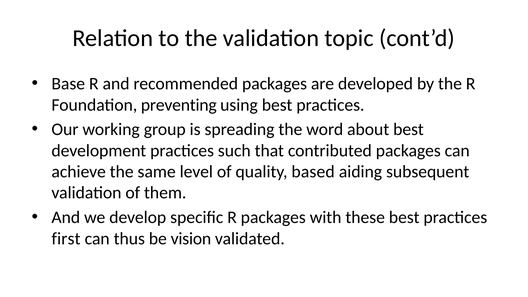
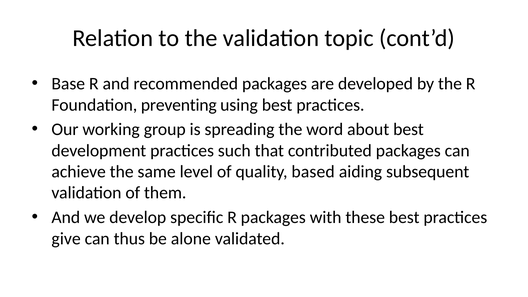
first: first -> give
vision: vision -> alone
